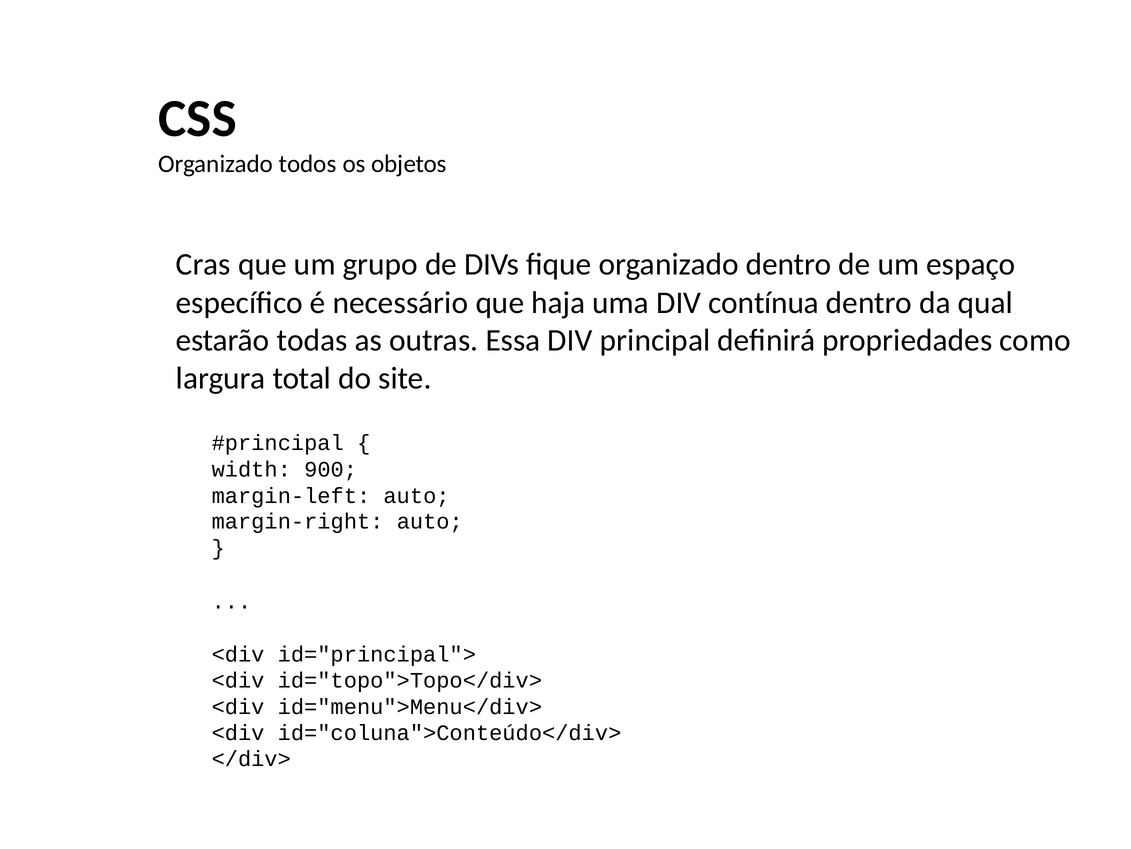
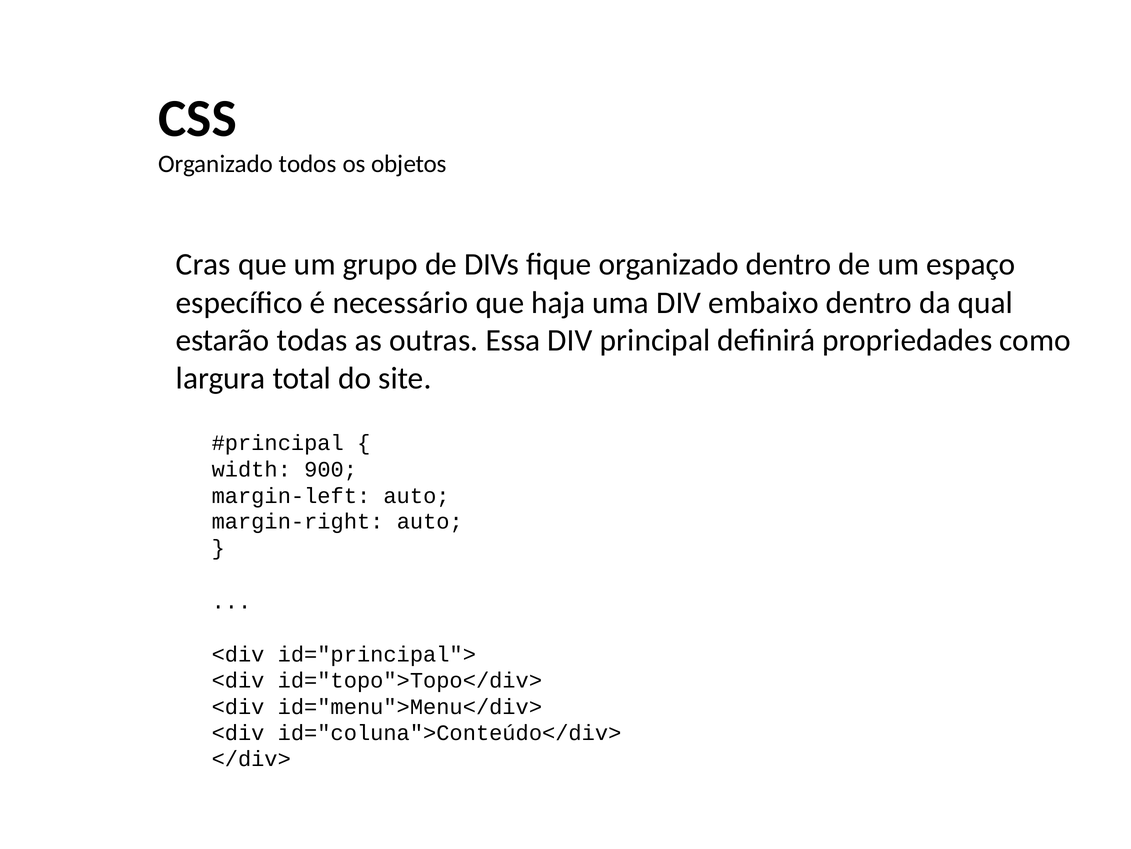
contínua: contínua -> embaixo
